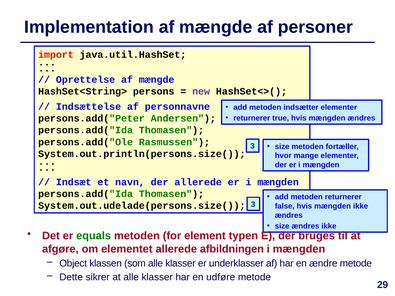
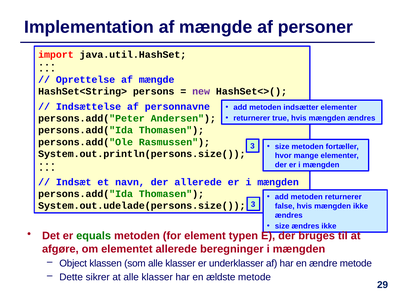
afbildningen: afbildningen -> beregninger
udføre: udføre -> ældste
